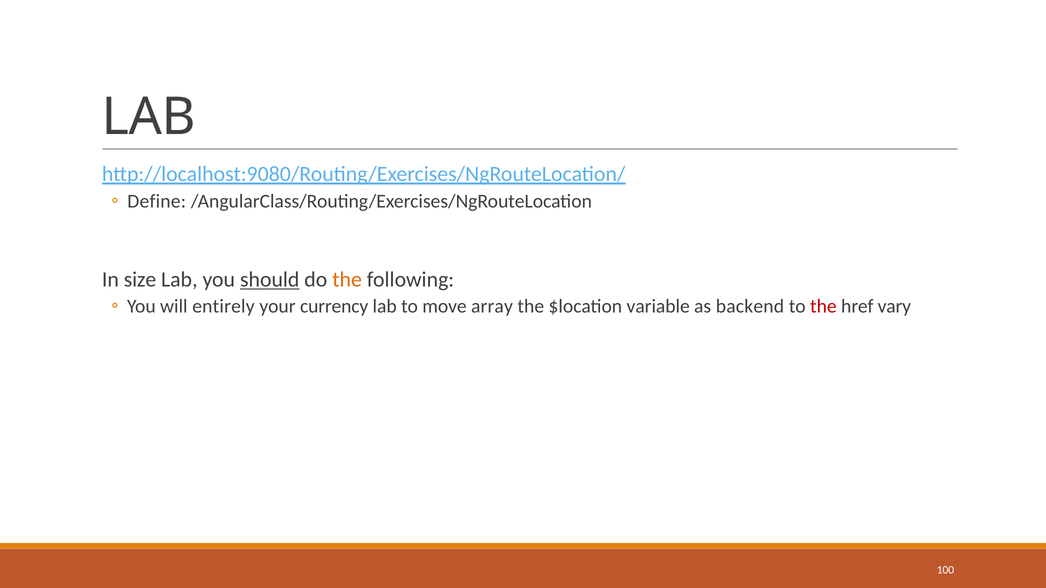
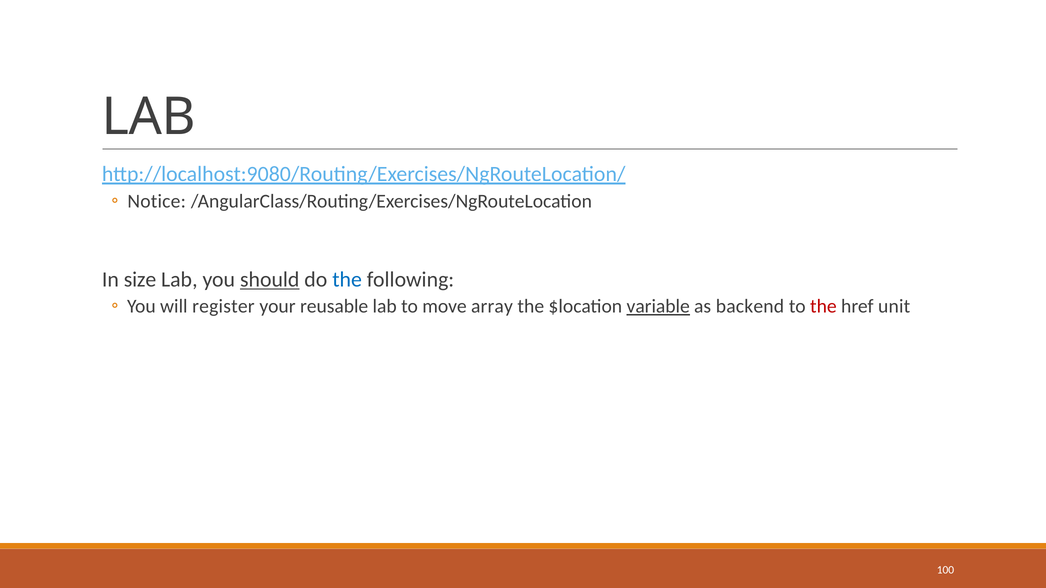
Define: Define -> Notice
the at (347, 280) colour: orange -> blue
entirely: entirely -> register
currency: currency -> reusable
variable underline: none -> present
vary: vary -> unit
